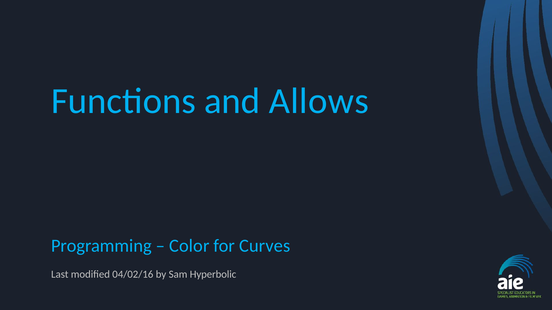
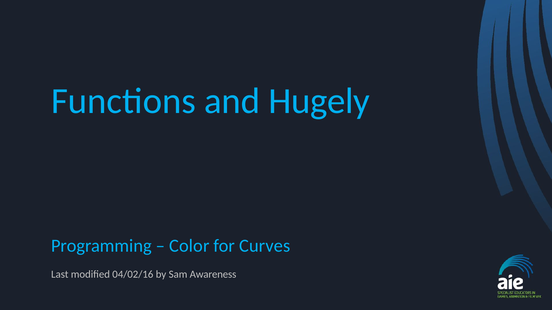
Allows: Allows -> Hugely
Hyperbolic: Hyperbolic -> Awareness
